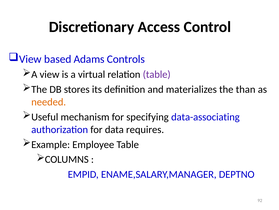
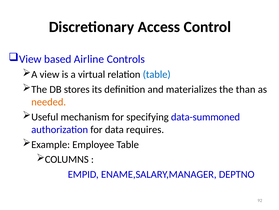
Adams: Adams -> Airline
table at (157, 74) colour: purple -> blue
data-associating: data-associating -> data-summoned
